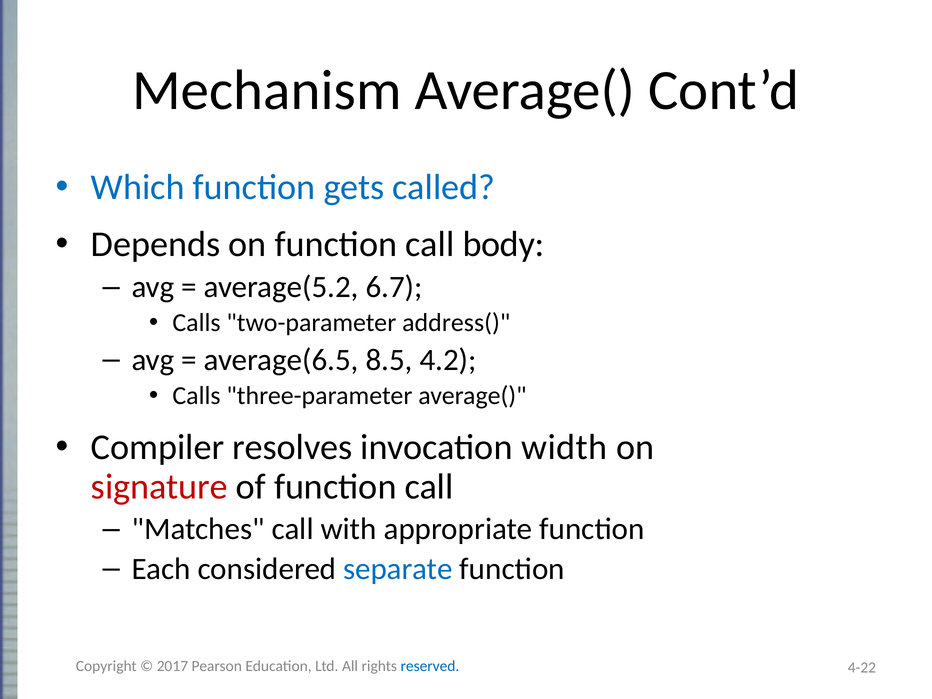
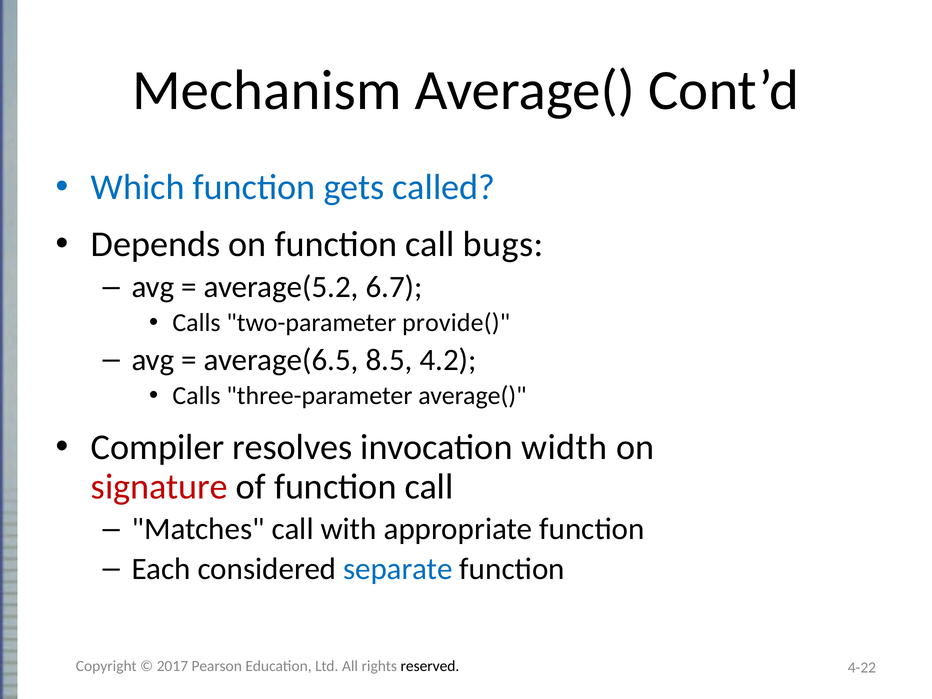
body: body -> bugs
address(: address( -> provide(
reserved colour: blue -> black
